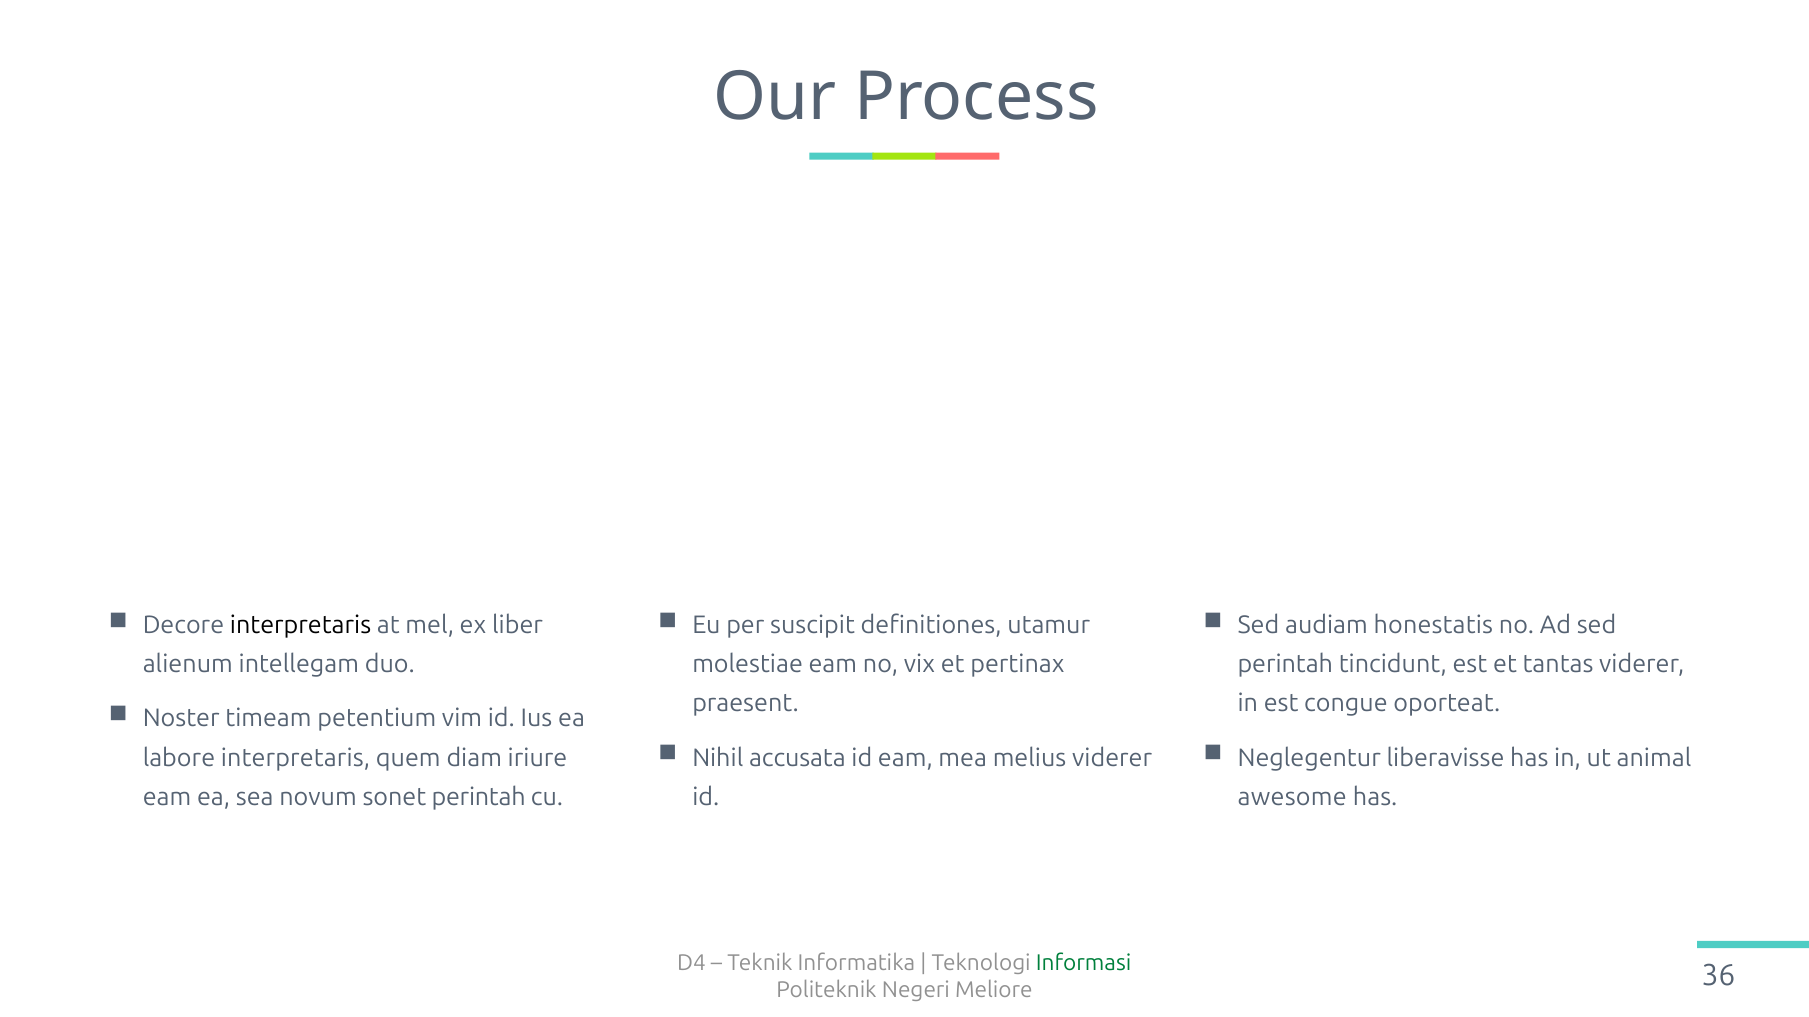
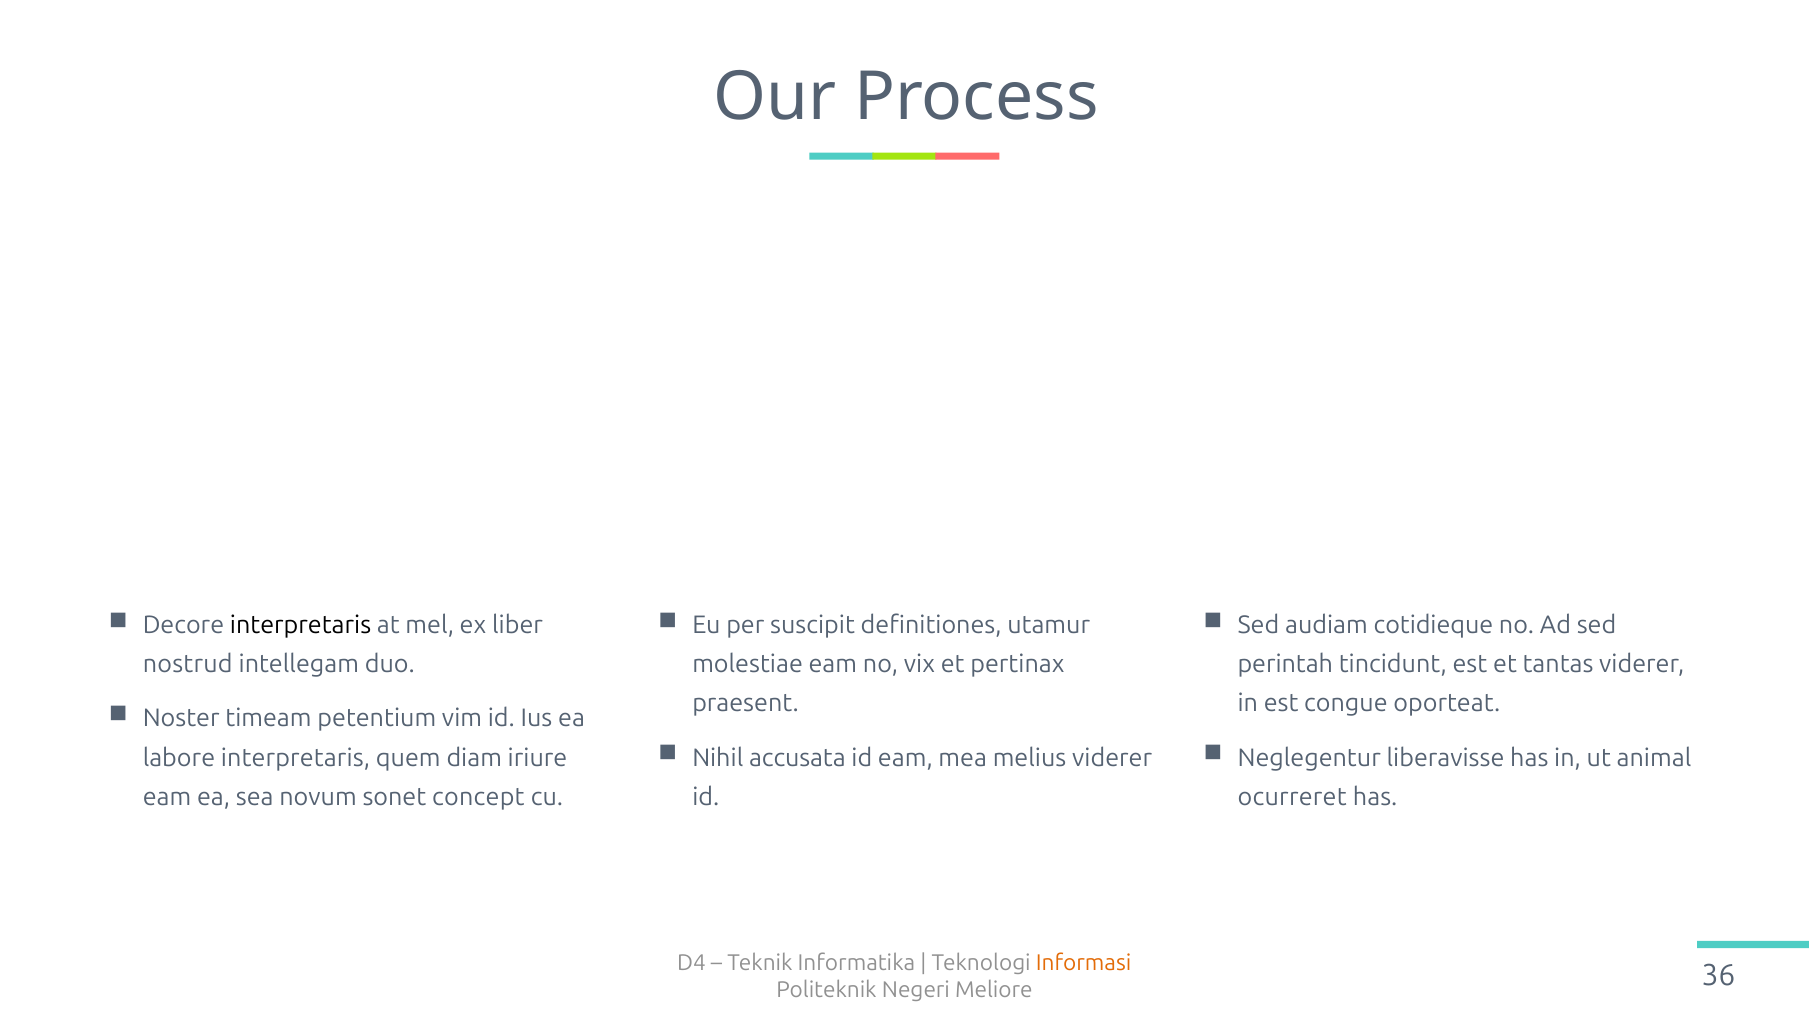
honestatis: honestatis -> cotidieque
alienum: alienum -> nostrud
sonet perintah: perintah -> concept
awesome: awesome -> ocurreret
Informasi colour: green -> orange
